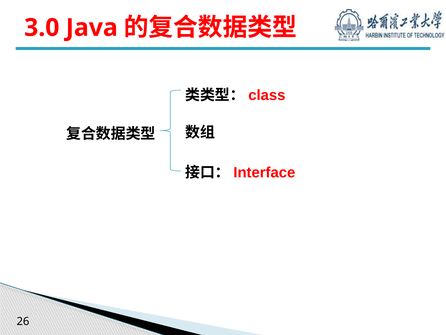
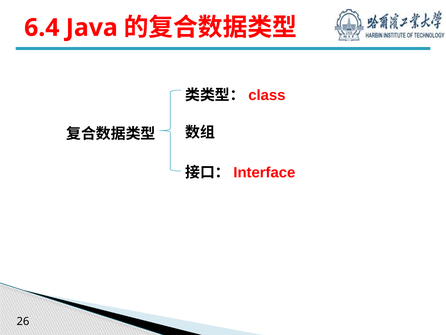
3.0: 3.0 -> 6.4
